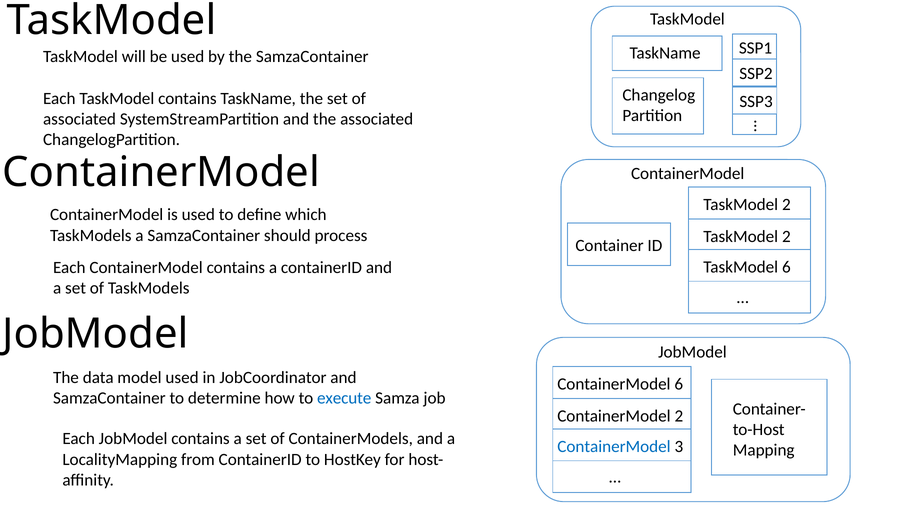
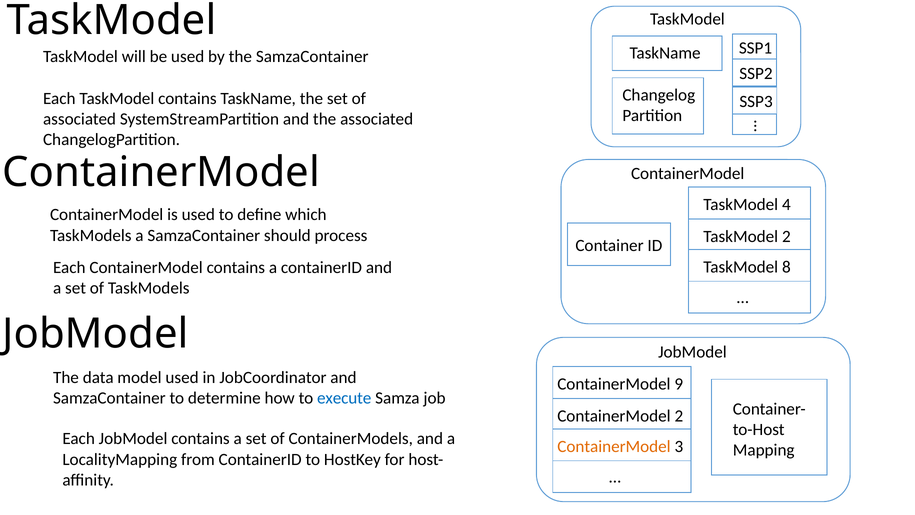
2 at (786, 204): 2 -> 4
TaskModel 6: 6 -> 8
ContainerModel 6: 6 -> 9
ContainerModel at (614, 446) colour: blue -> orange
